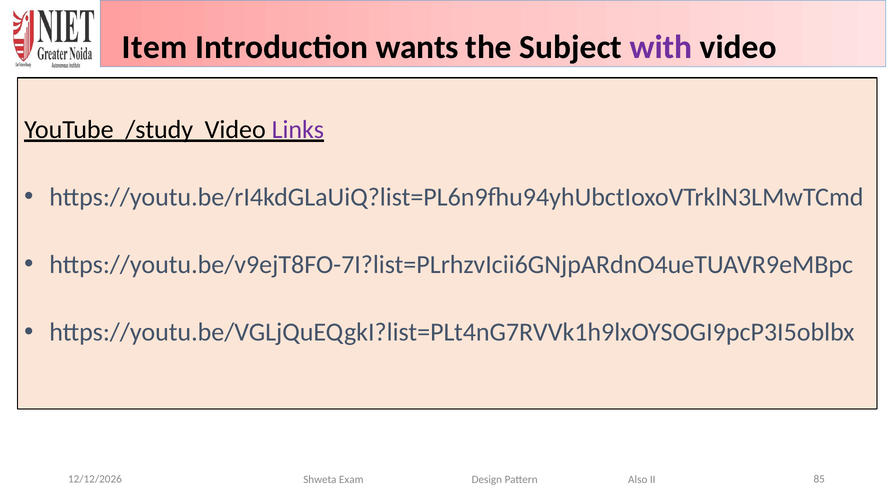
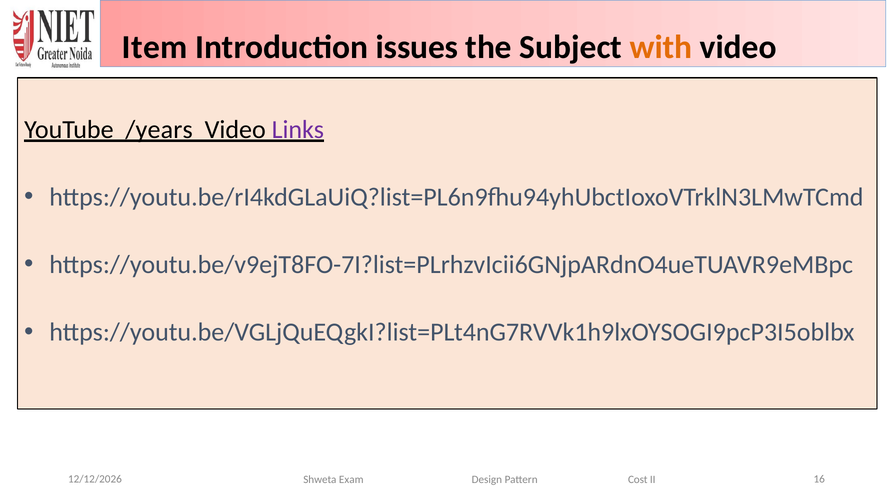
wants: wants -> issues
with colour: purple -> orange
/study: /study -> /years
85: 85 -> 16
Also: Also -> Cost
